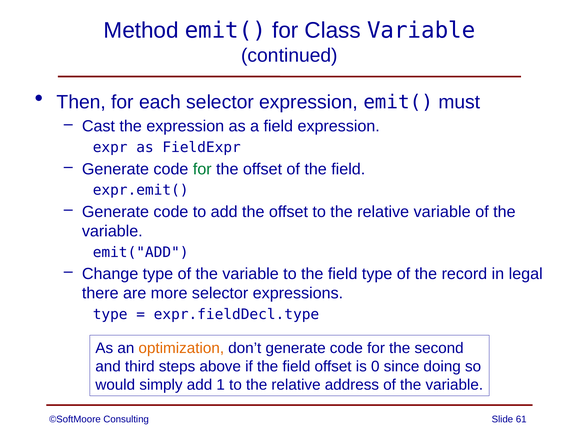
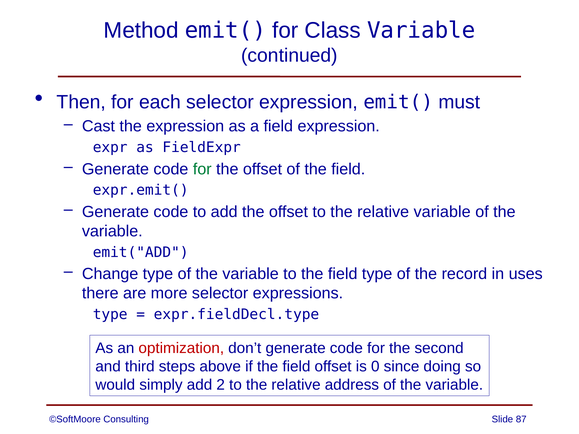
legal: legal -> uses
optimization colour: orange -> red
1: 1 -> 2
61: 61 -> 87
